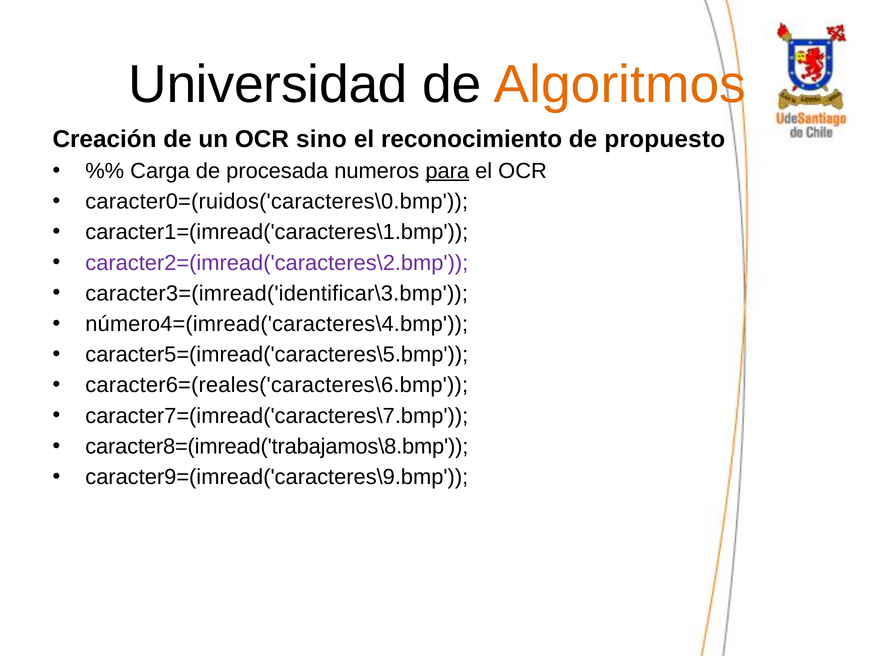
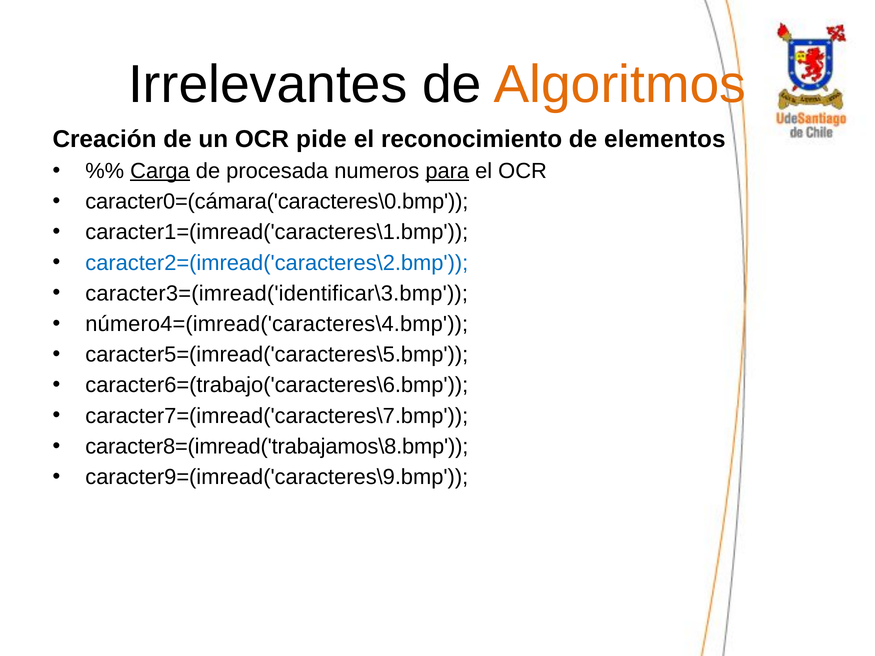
Universidad: Universidad -> Irrelevantes
sino: sino -> pide
propuesto: propuesto -> elementos
Carga underline: none -> present
caracter0=(ruidos('caracteres\0.bmp: caracter0=(ruidos('caracteres\0.bmp -> caracter0=(cámara('caracteres\0.bmp
caracter2=(imread('caracteres\2.bmp colour: purple -> blue
caracter6=(reales('caracteres\6.bmp: caracter6=(reales('caracteres\6.bmp -> caracter6=(trabajo('caracteres\6.bmp
